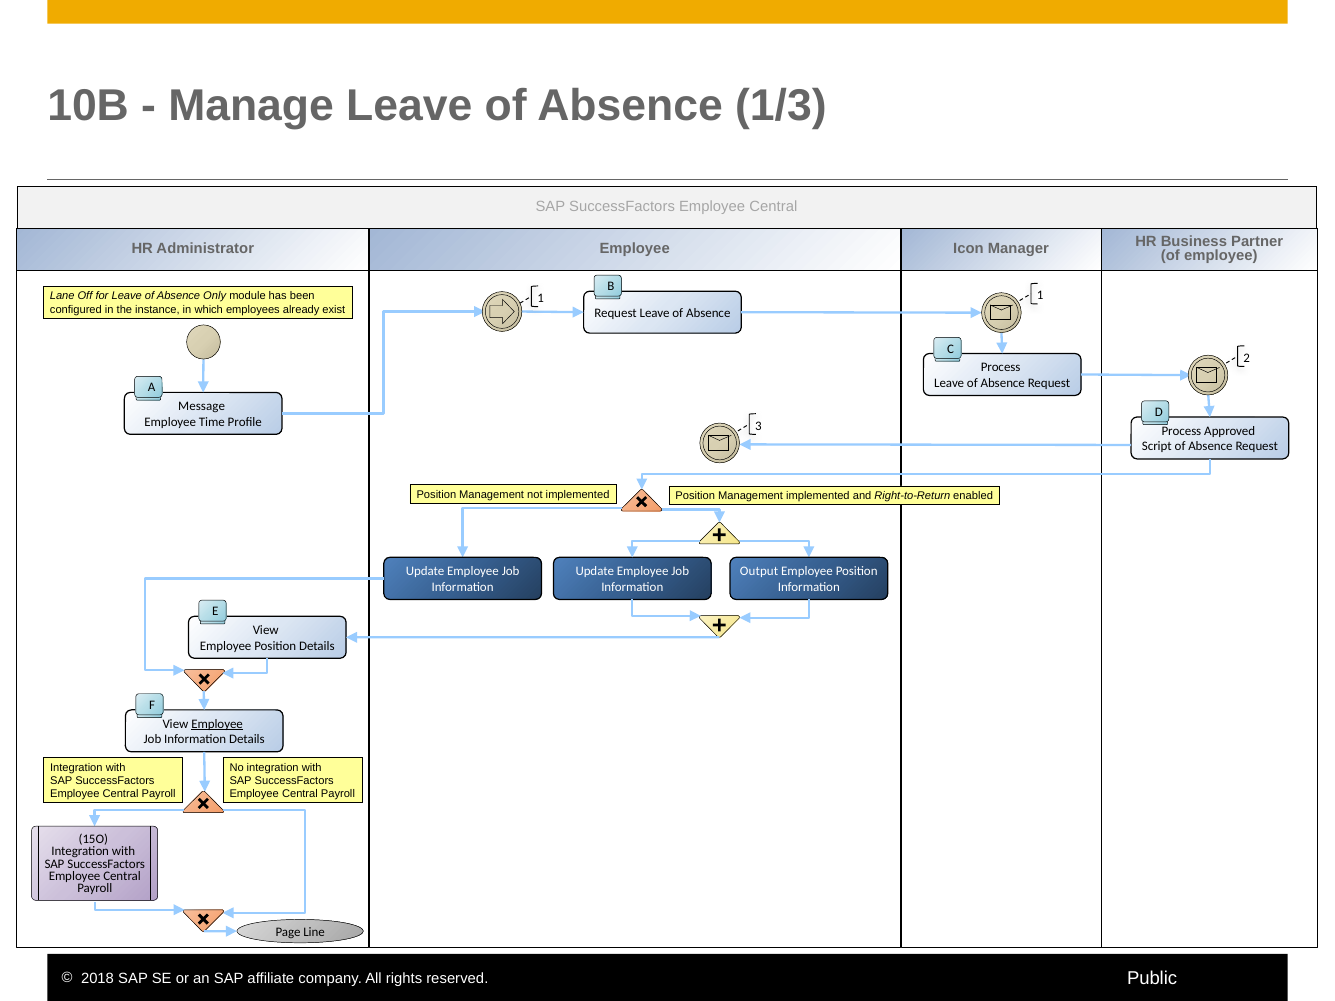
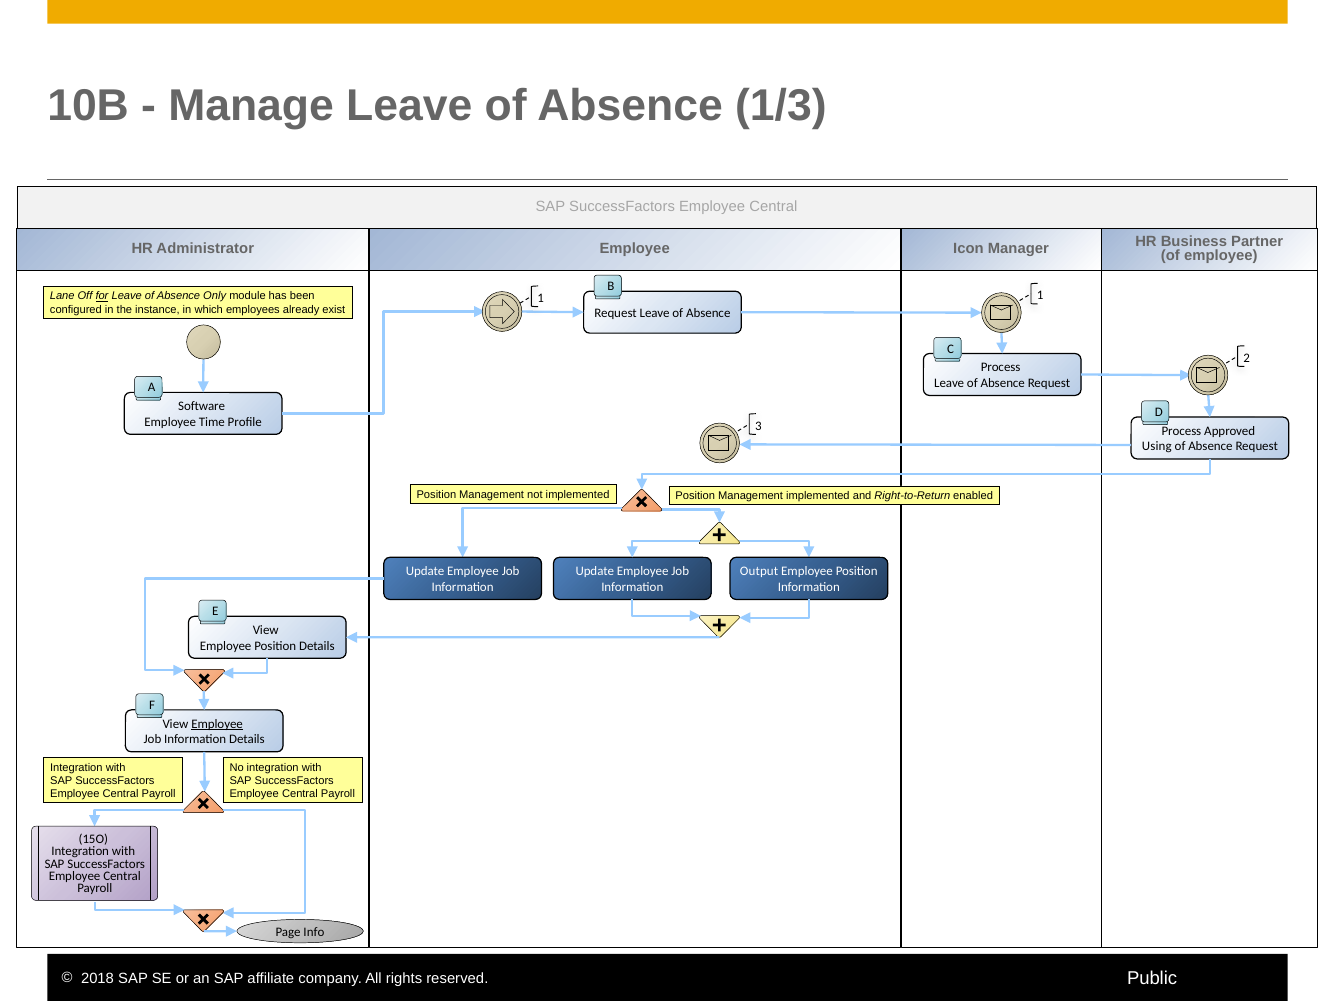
for underline: none -> present
Message: Message -> Software
Script: Script -> Using
Line: Line -> Info
